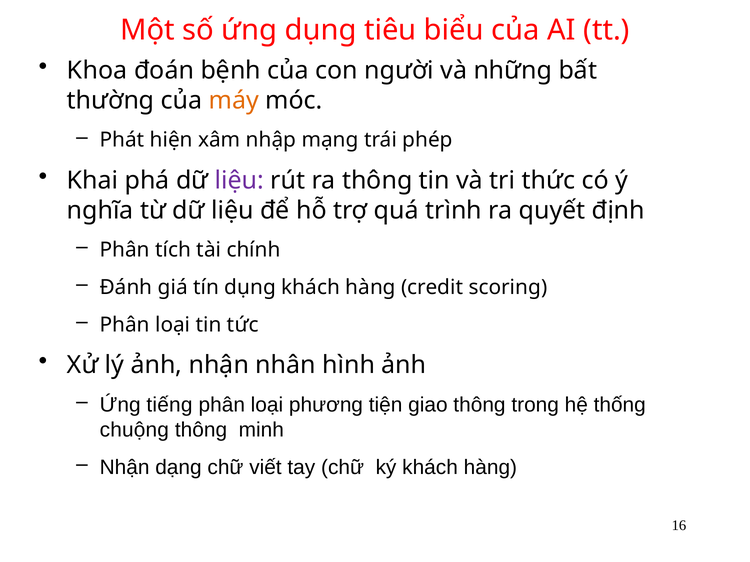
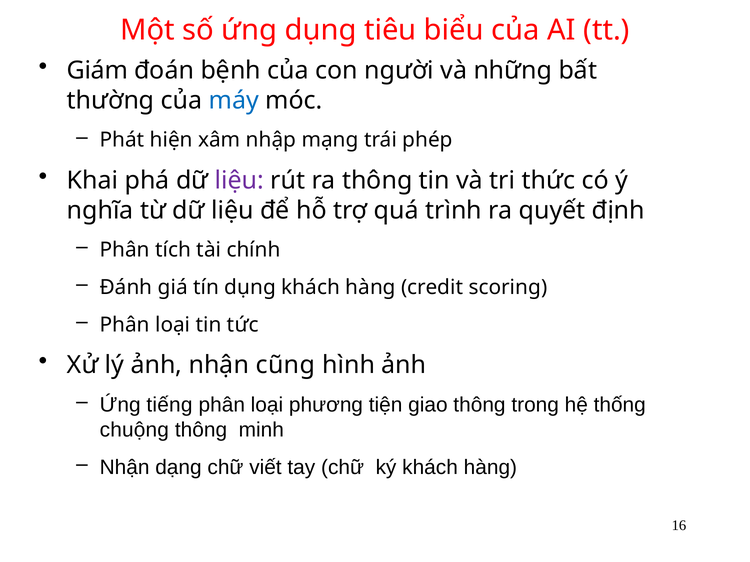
Khoa: Khoa -> Giám
máy colour: orange -> blue
nhân: nhân -> cũng
